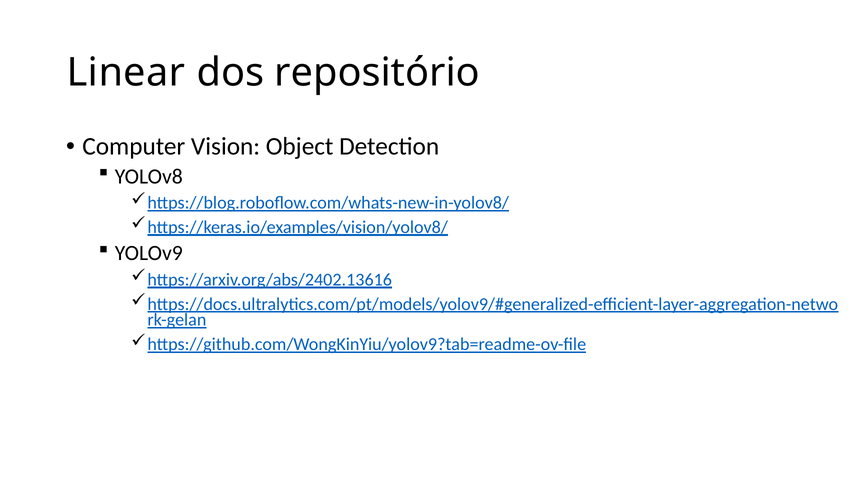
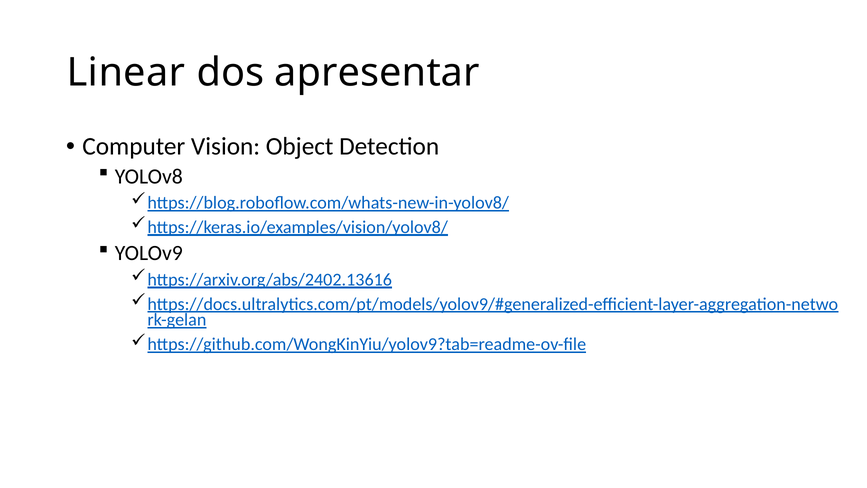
repositório: repositório -> apresentar
